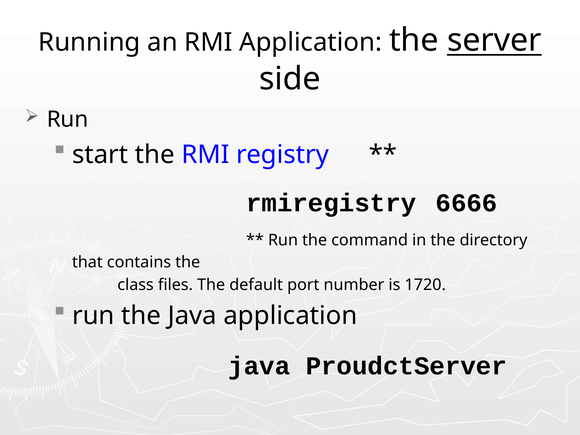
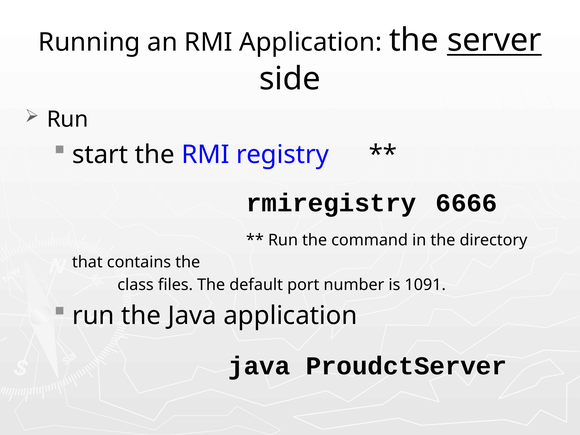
1720: 1720 -> 1091
